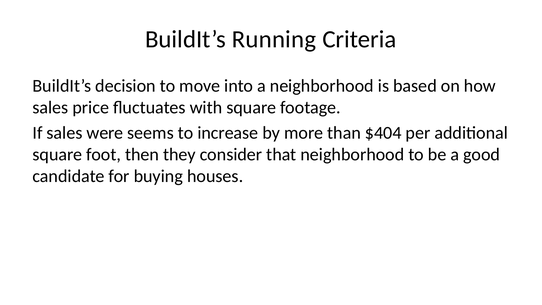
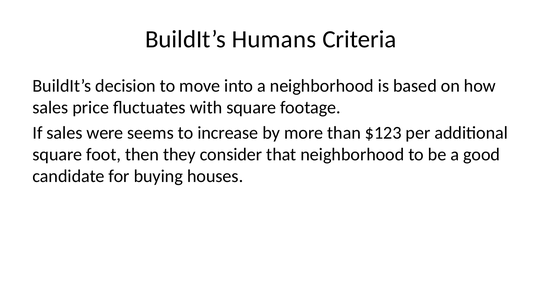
Running: Running -> Humans
$404: $404 -> $123
